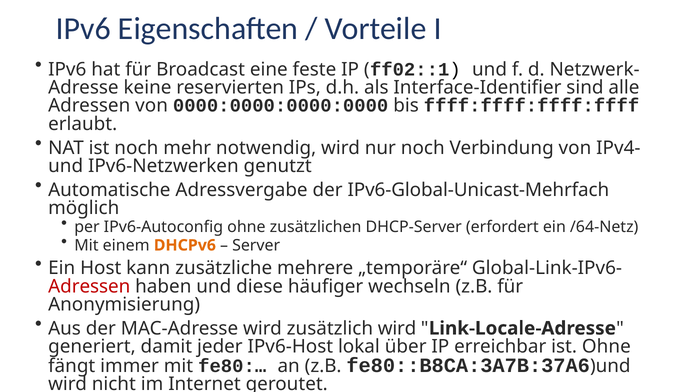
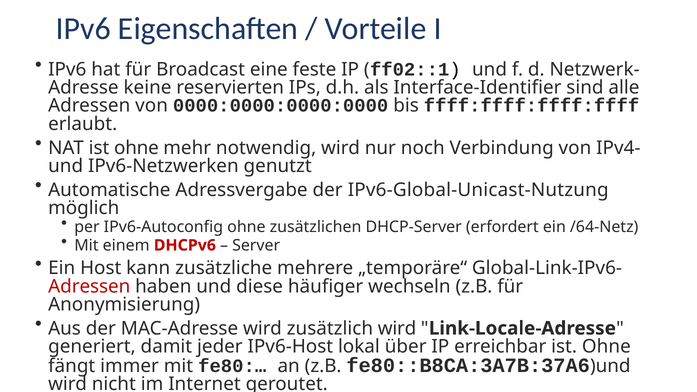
NAT ist noch: noch -> ohne
IPv6-Global-Unicast-Mehrfach: IPv6-Global-Unicast-Mehrfach -> IPv6-Global-Unicast-Nutzung
DHCPv6 colour: orange -> red
